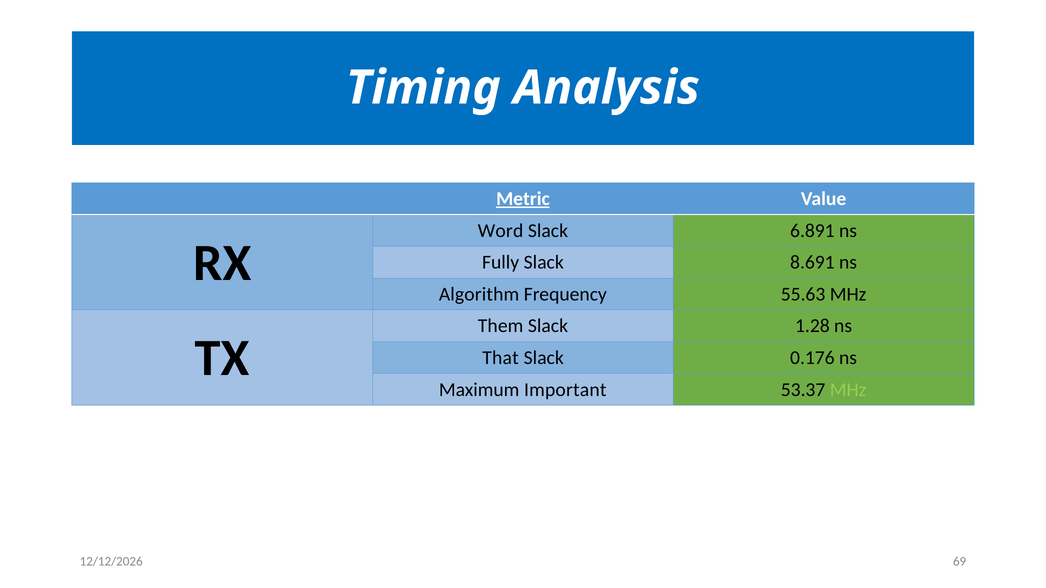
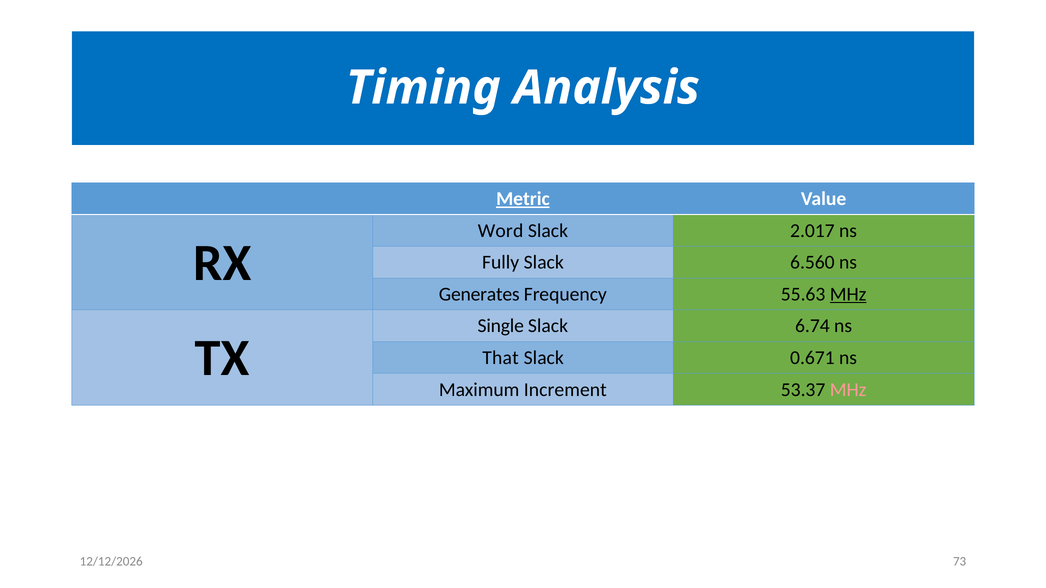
6.891: 6.891 -> 2.017
8.691: 8.691 -> 6.560
Algorithm: Algorithm -> Generates
MHz at (848, 294) underline: none -> present
Them: Them -> Single
1.28: 1.28 -> 6.74
0.176: 0.176 -> 0.671
Important: Important -> Increment
MHz at (848, 390) colour: light green -> pink
69: 69 -> 73
